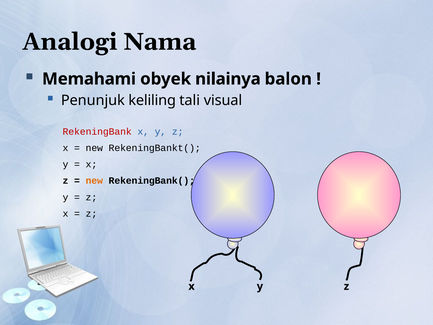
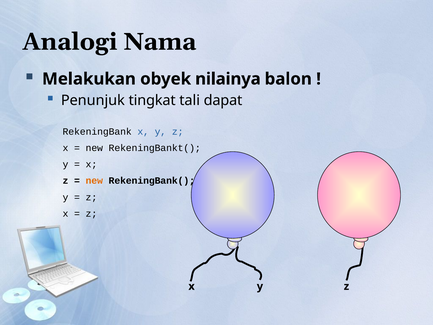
Memahami: Memahami -> Melakukan
keliling: keliling -> tingkat
visual: visual -> dapat
RekeningBank colour: red -> black
